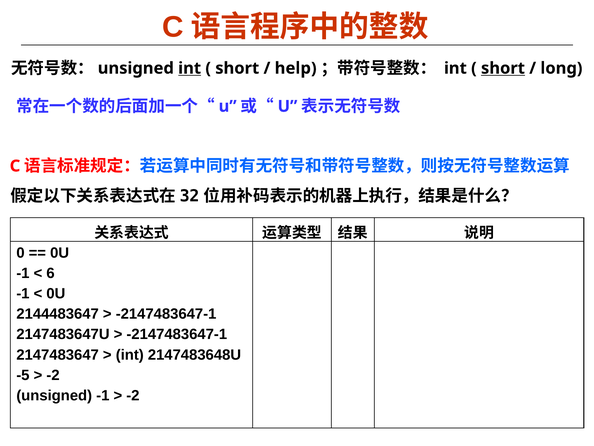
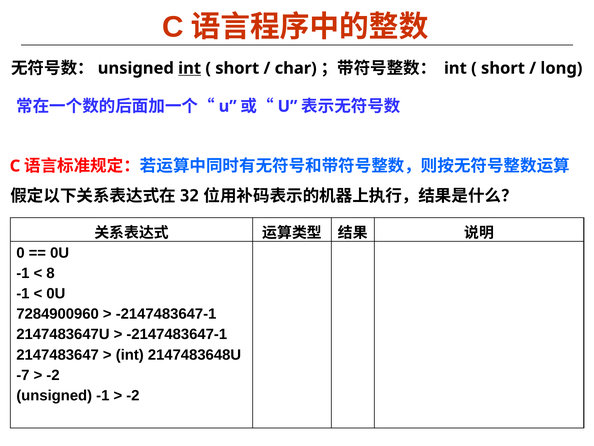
help: help -> char
short at (503, 68) underline: present -> none
6: 6 -> 8
2144483647: 2144483647 -> 7284900960
-5: -5 -> -7
